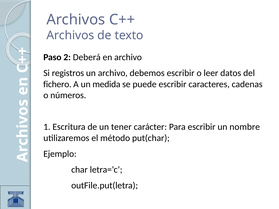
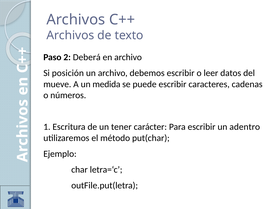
registros: registros -> posición
fichero: fichero -> mueve
nombre: nombre -> adentro
